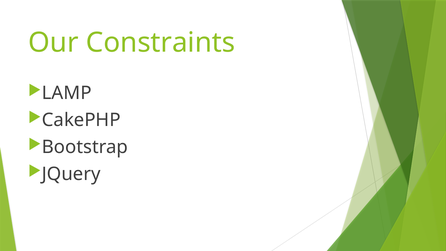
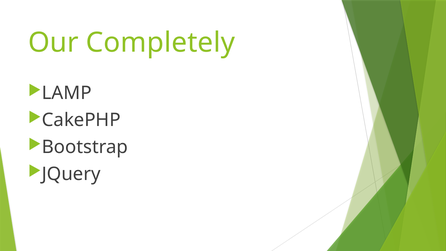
Constraints: Constraints -> Completely
